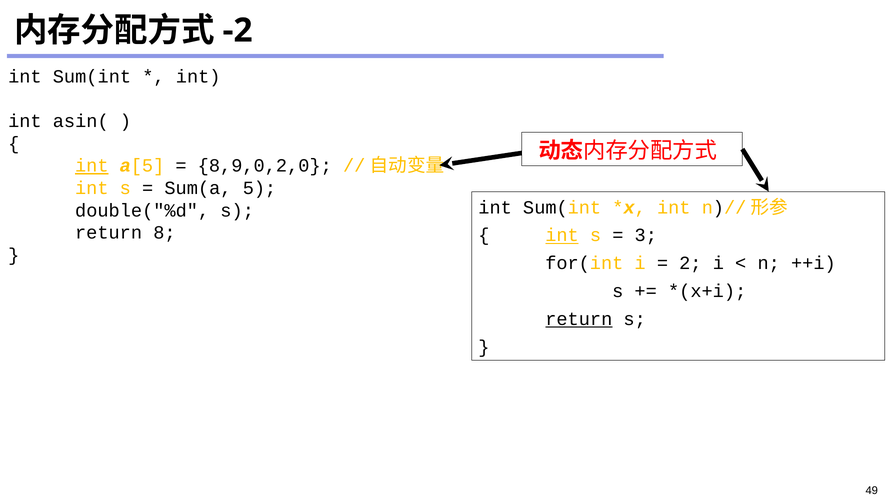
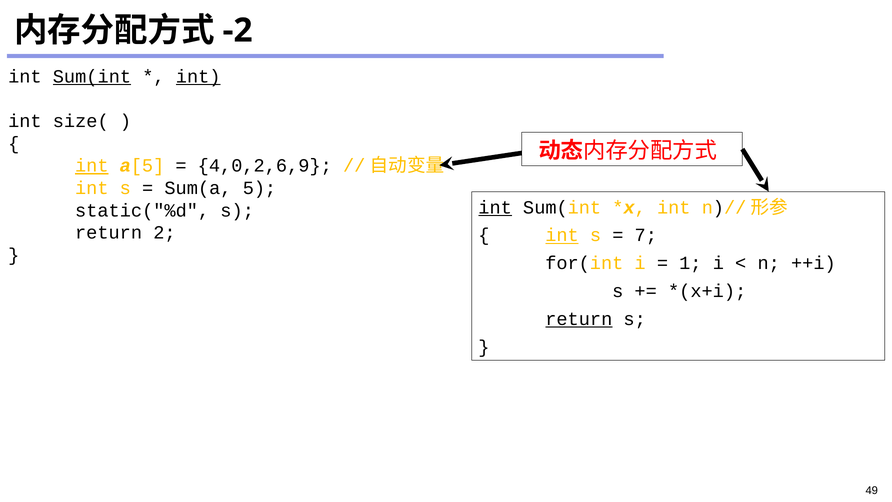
Sum(int at (92, 76) underline: none -> present
int at (198, 76) underline: none -> present
asin(: asin( -> size(
8,9,0,2,0: 8,9,0,2,0 -> 4,0,2,6,9
int at (495, 207) underline: none -> present
double("%d: double("%d -> static("%d
8: 8 -> 2
3: 3 -> 7
2: 2 -> 1
